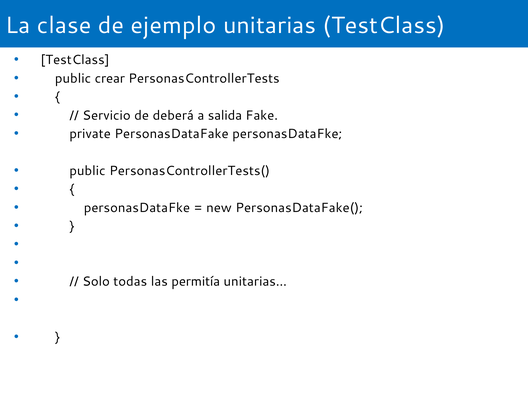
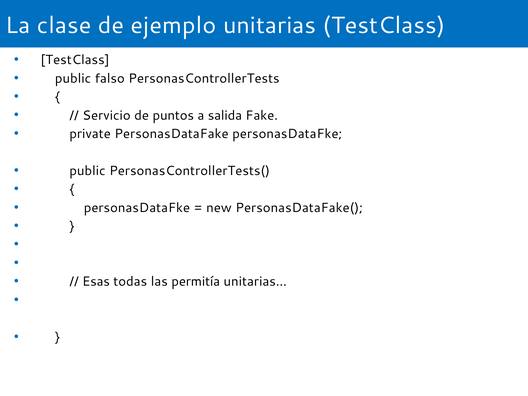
crear: crear -> falso
deberá: deberá -> puntos
Solo: Solo -> Esas
